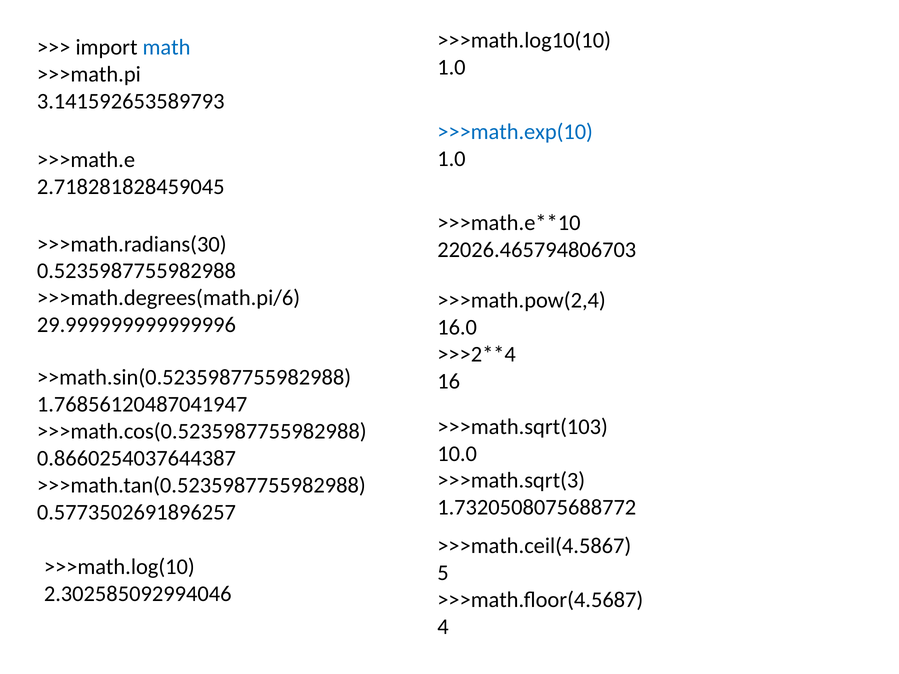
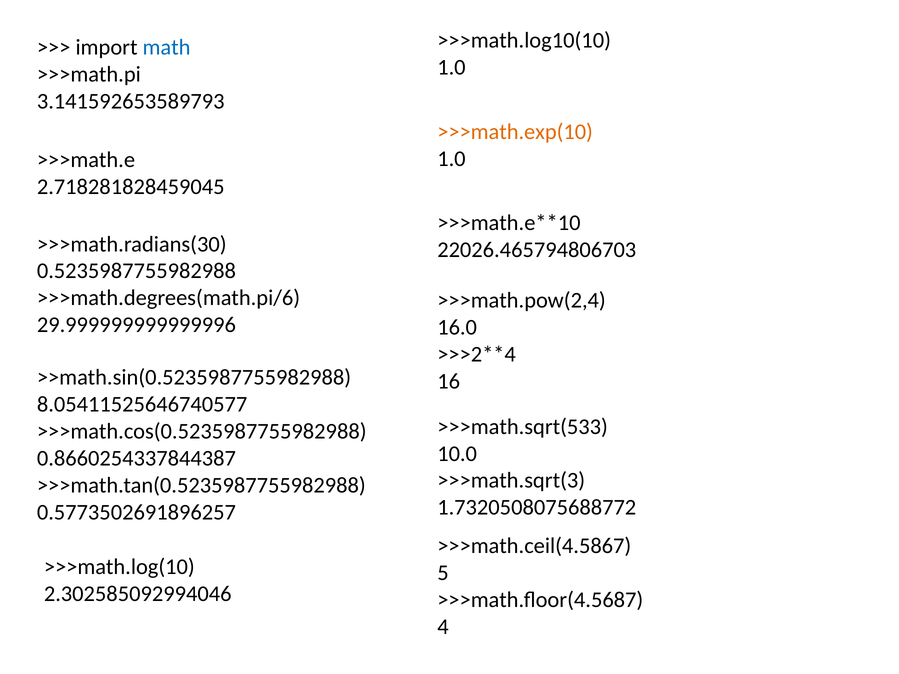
>>>math.exp(10 colour: blue -> orange
1.76856120487041947: 1.76856120487041947 -> 8.05411525646740577
>>>math.sqrt(103: >>>math.sqrt(103 -> >>>math.sqrt(533
0.8660254037644387: 0.8660254037644387 -> 0.8660254337844387
